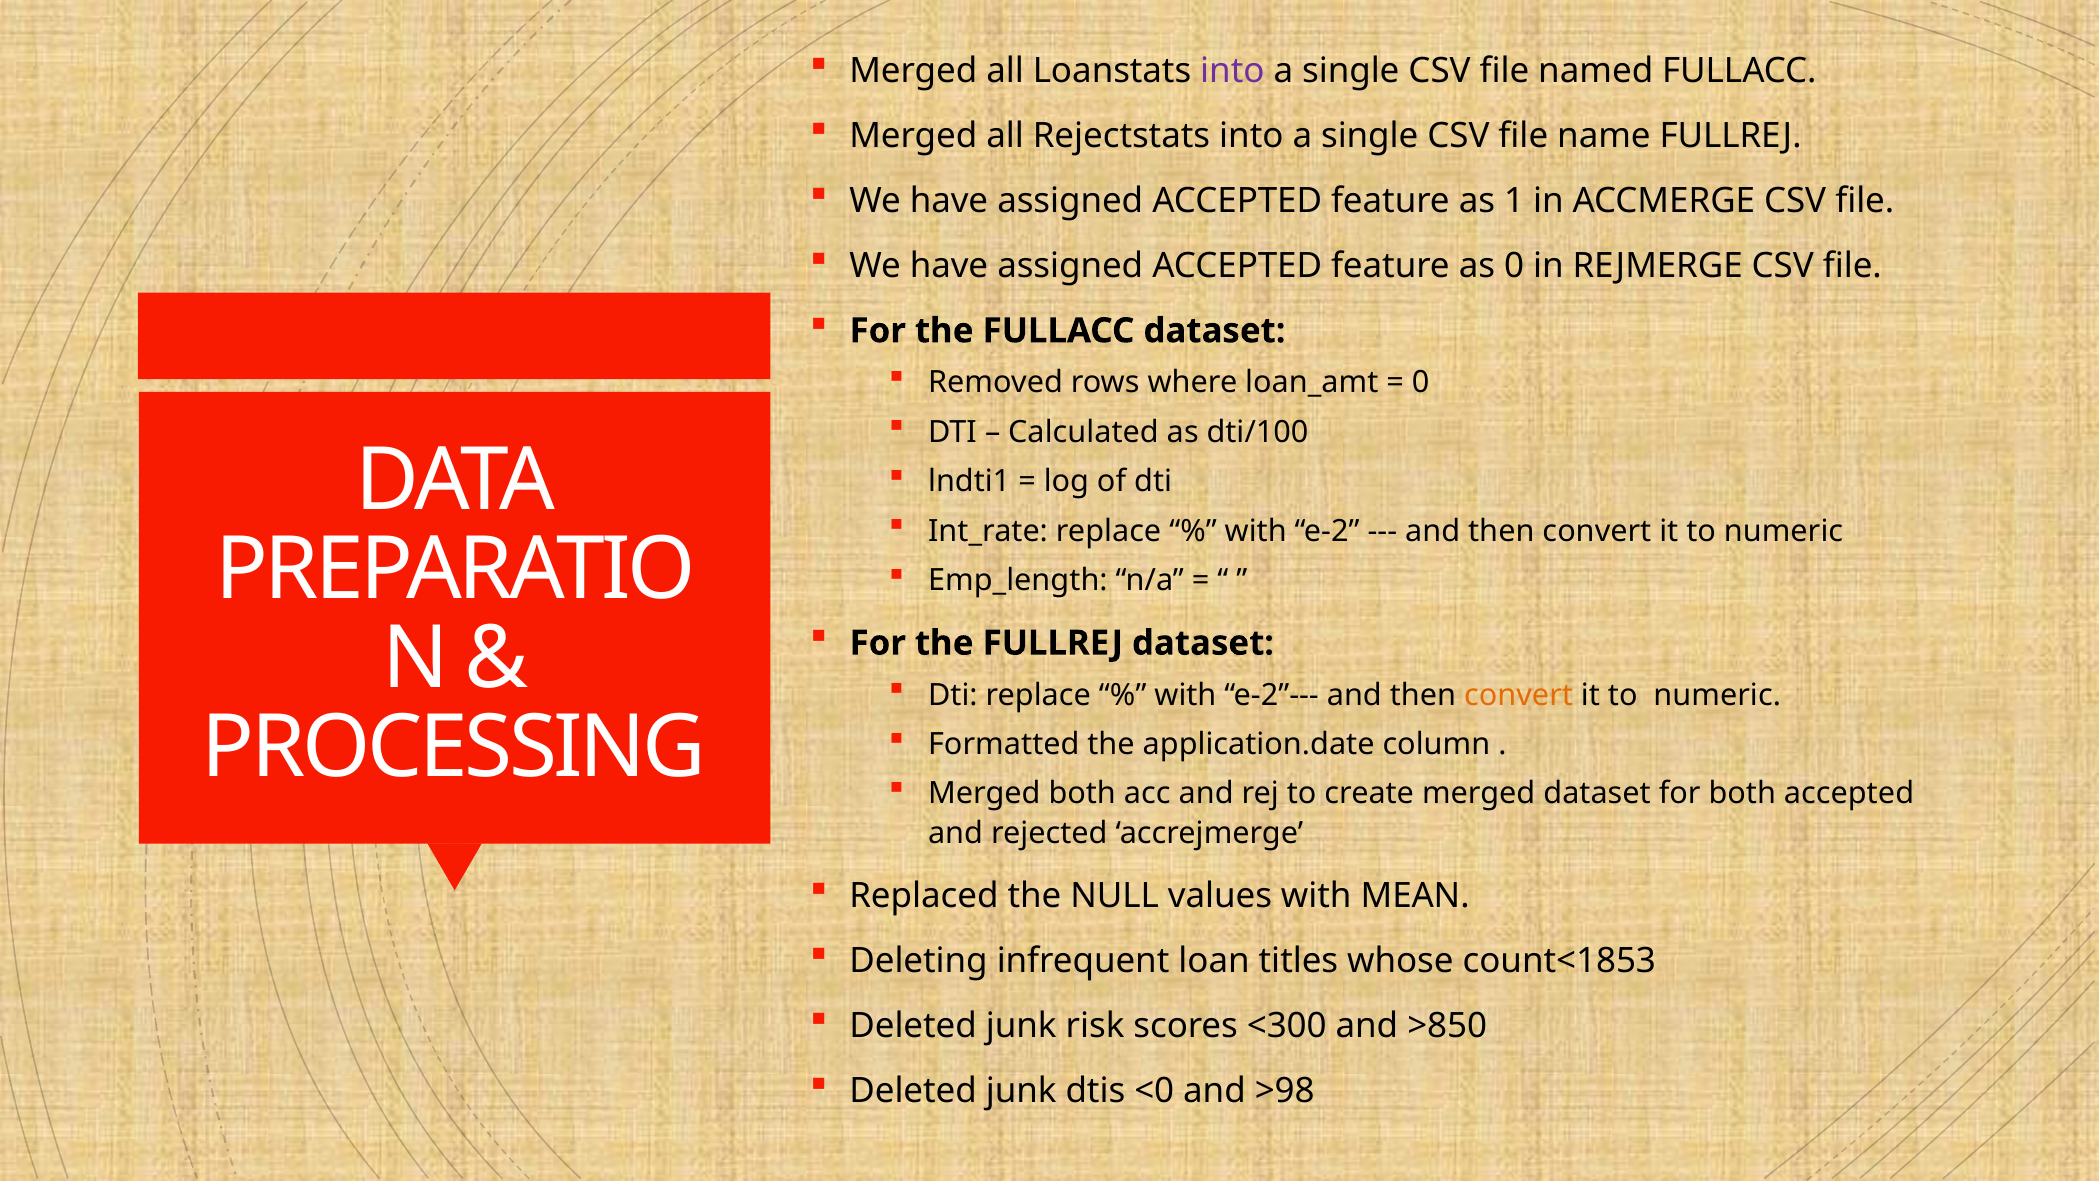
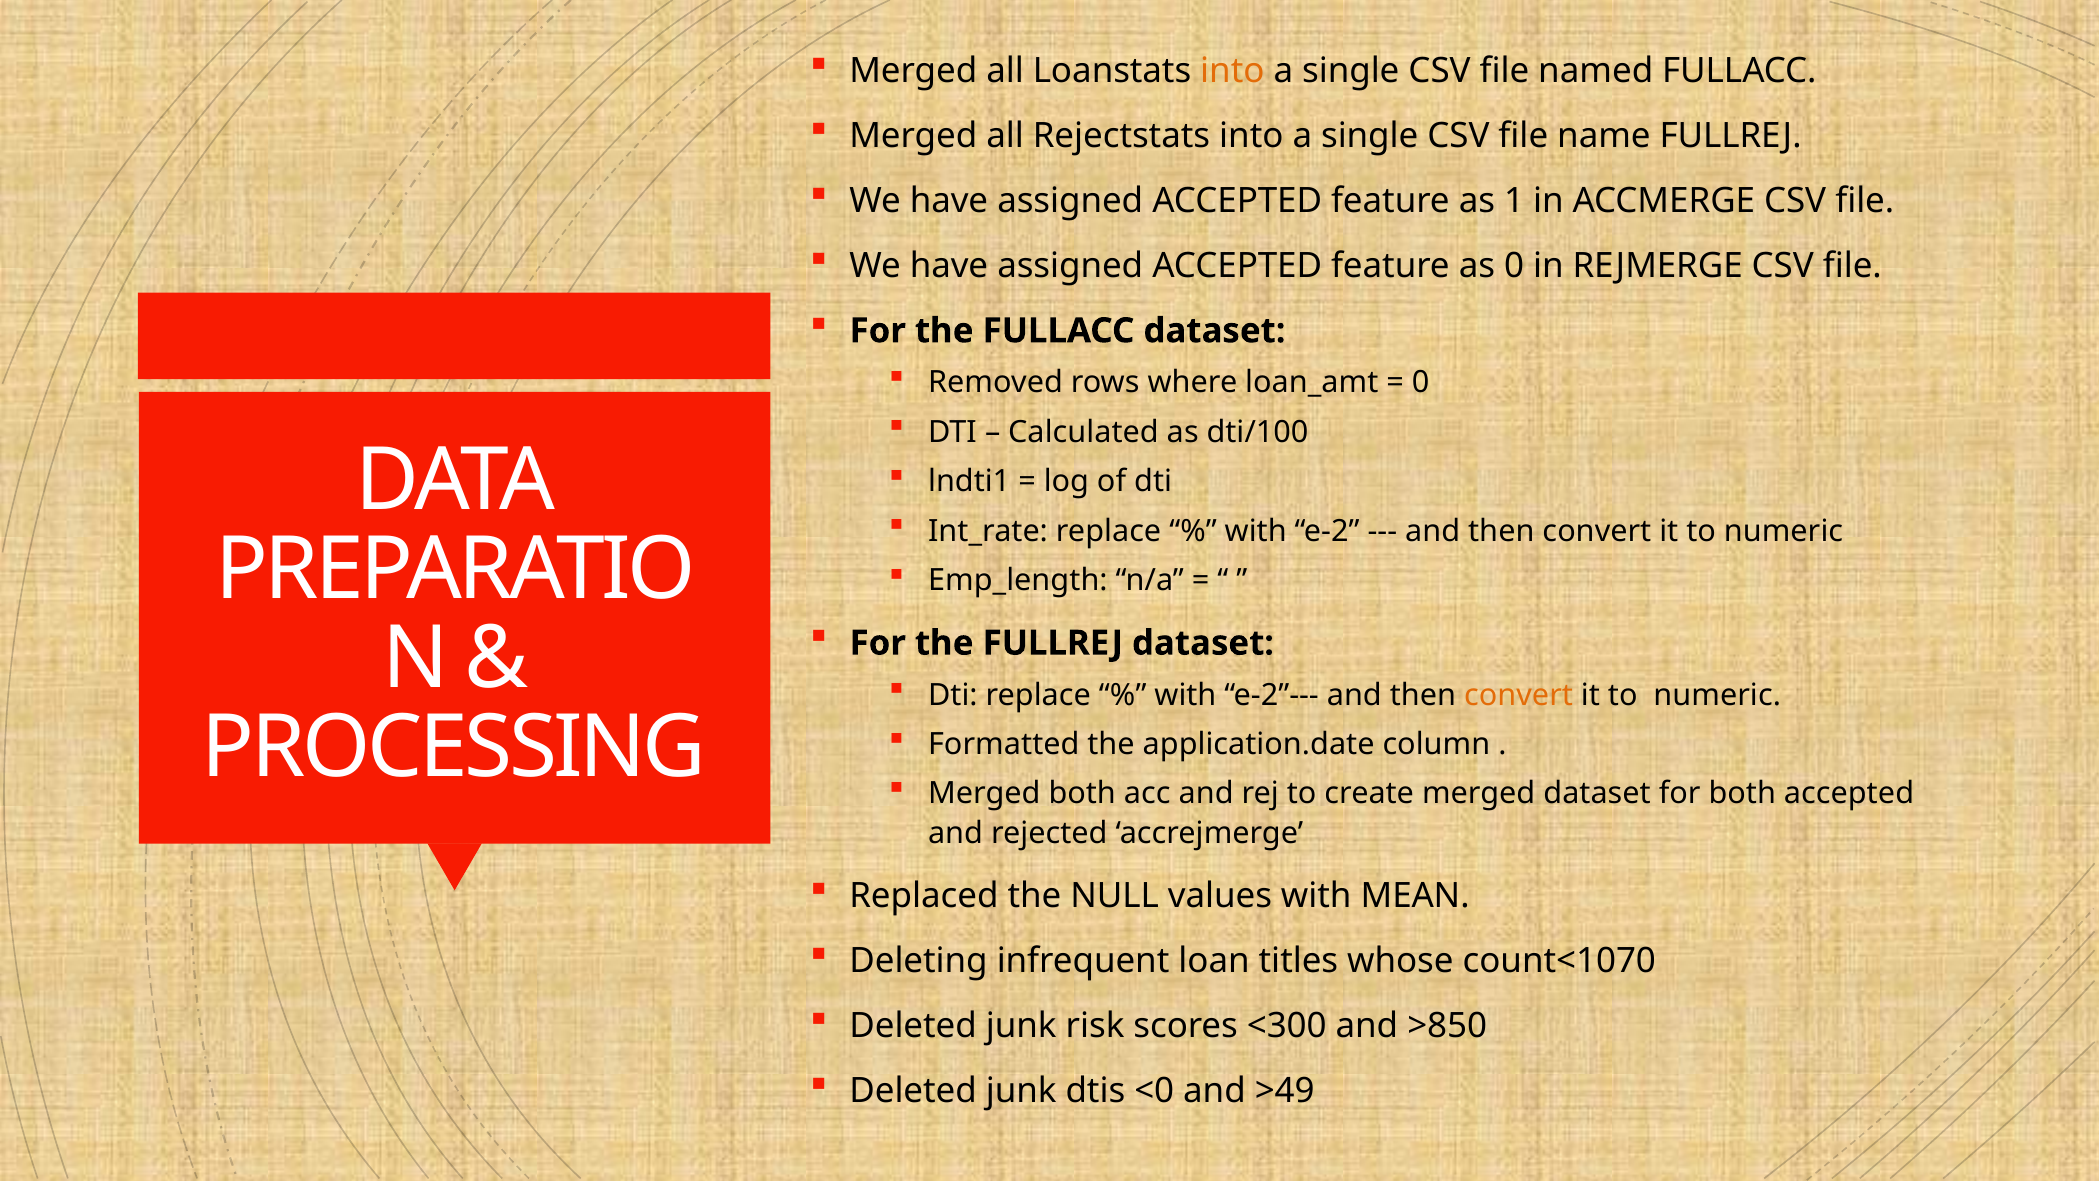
into at (1232, 71) colour: purple -> orange
count<1853: count<1853 -> count<1070
>98: >98 -> >49
